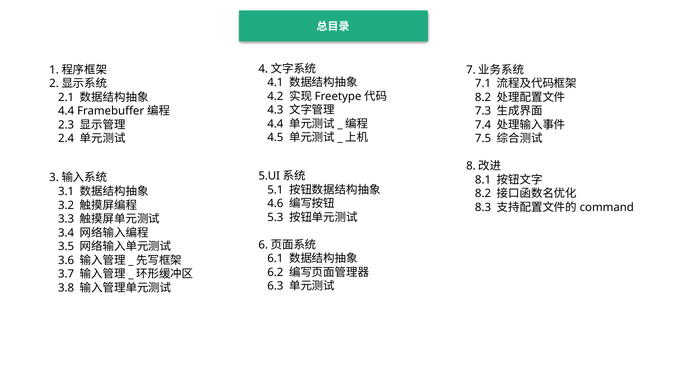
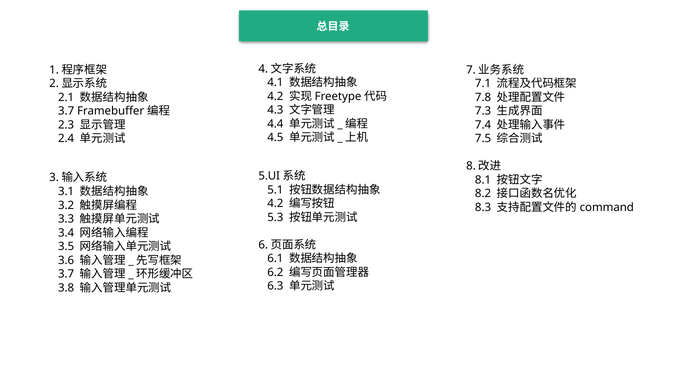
8.2 at (483, 97): 8.2 -> 7.8
4.4 at (66, 111): 4.4 -> 3.7
4.6 at (275, 204): 4.6 -> 4.2
